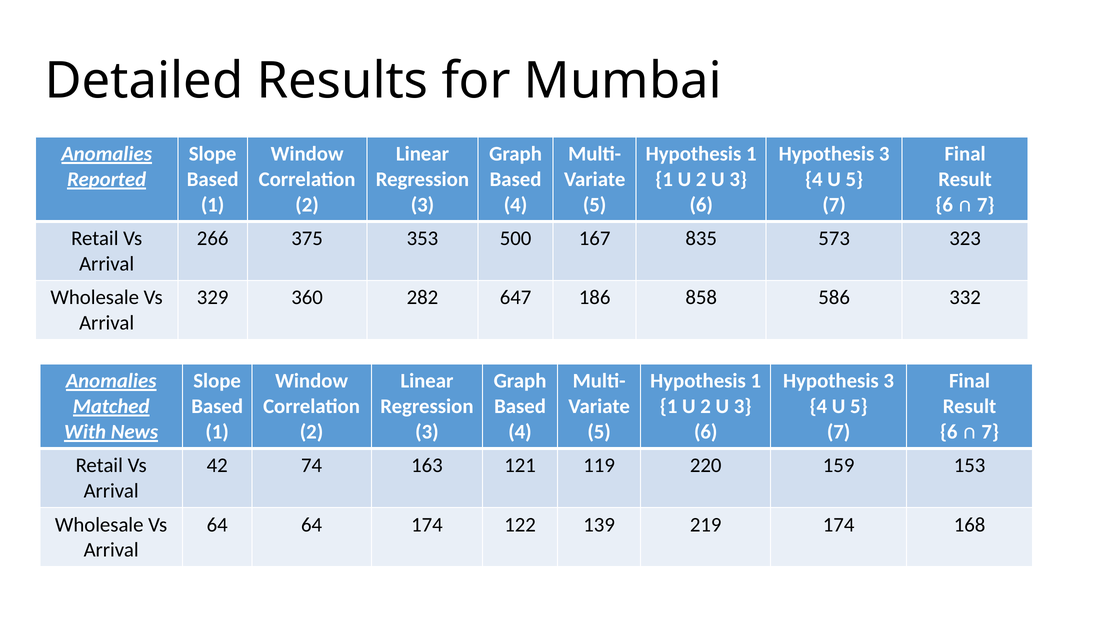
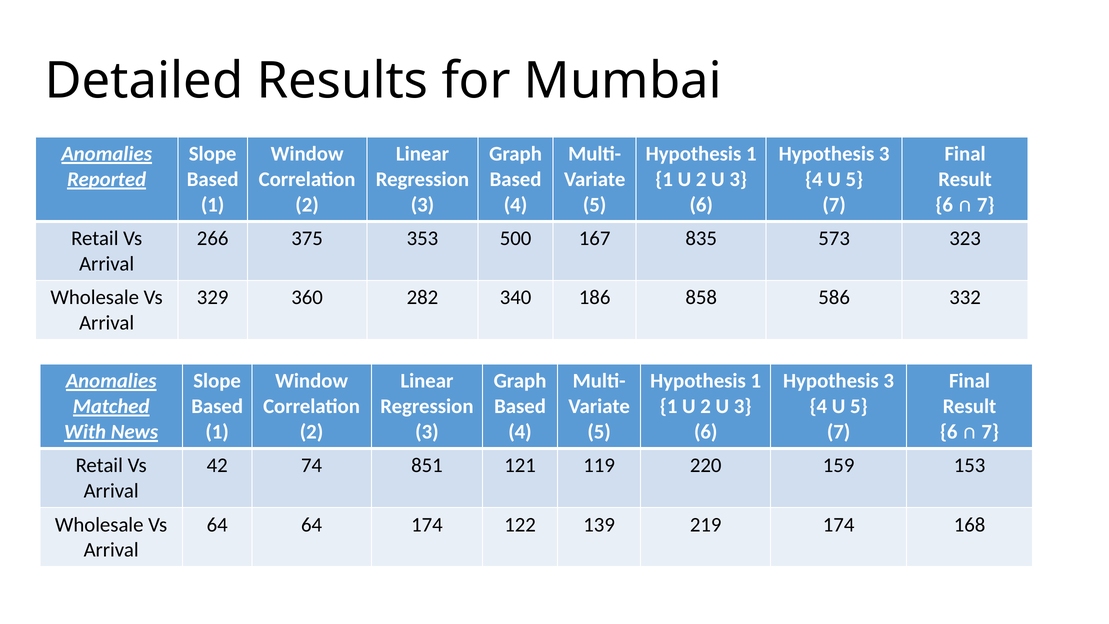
647: 647 -> 340
163: 163 -> 851
